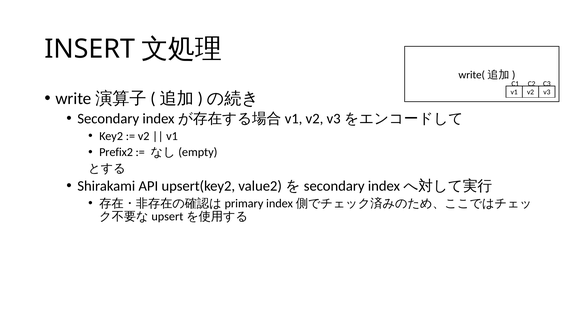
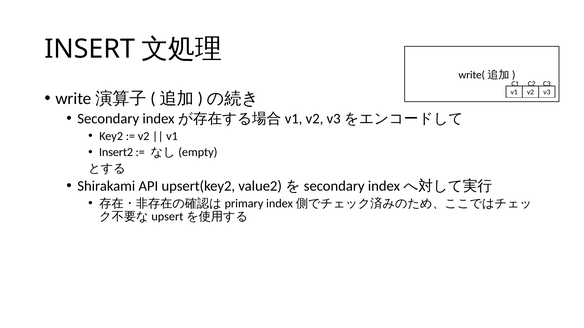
Prefix2: Prefix2 -> Insert2
